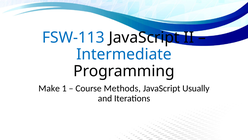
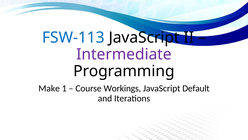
Intermediate colour: blue -> purple
Methods: Methods -> Workings
Usually: Usually -> Default
